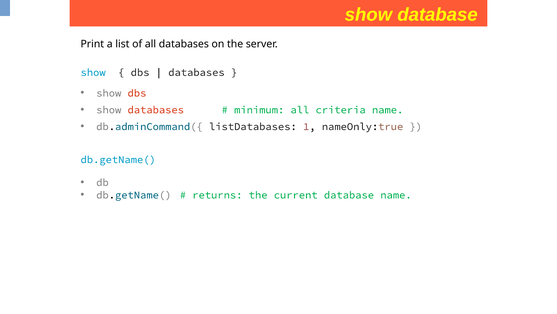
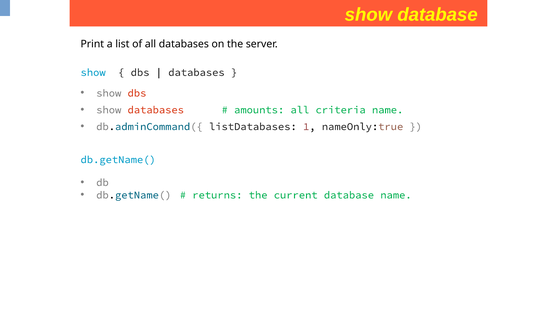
minimum: minimum -> amounts
